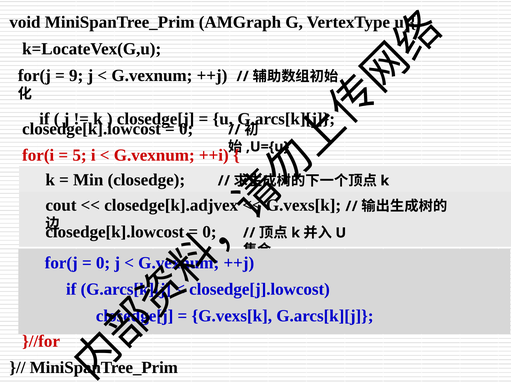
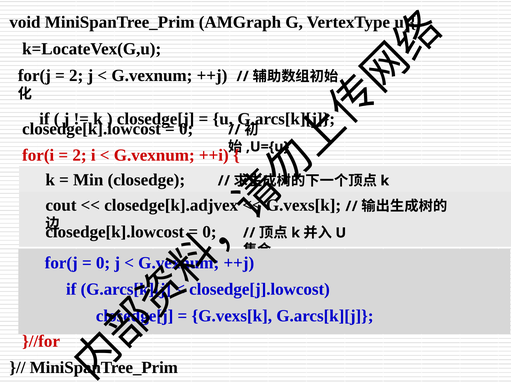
9 at (76, 75): 9 -> 2
5 at (80, 155): 5 -> 2
